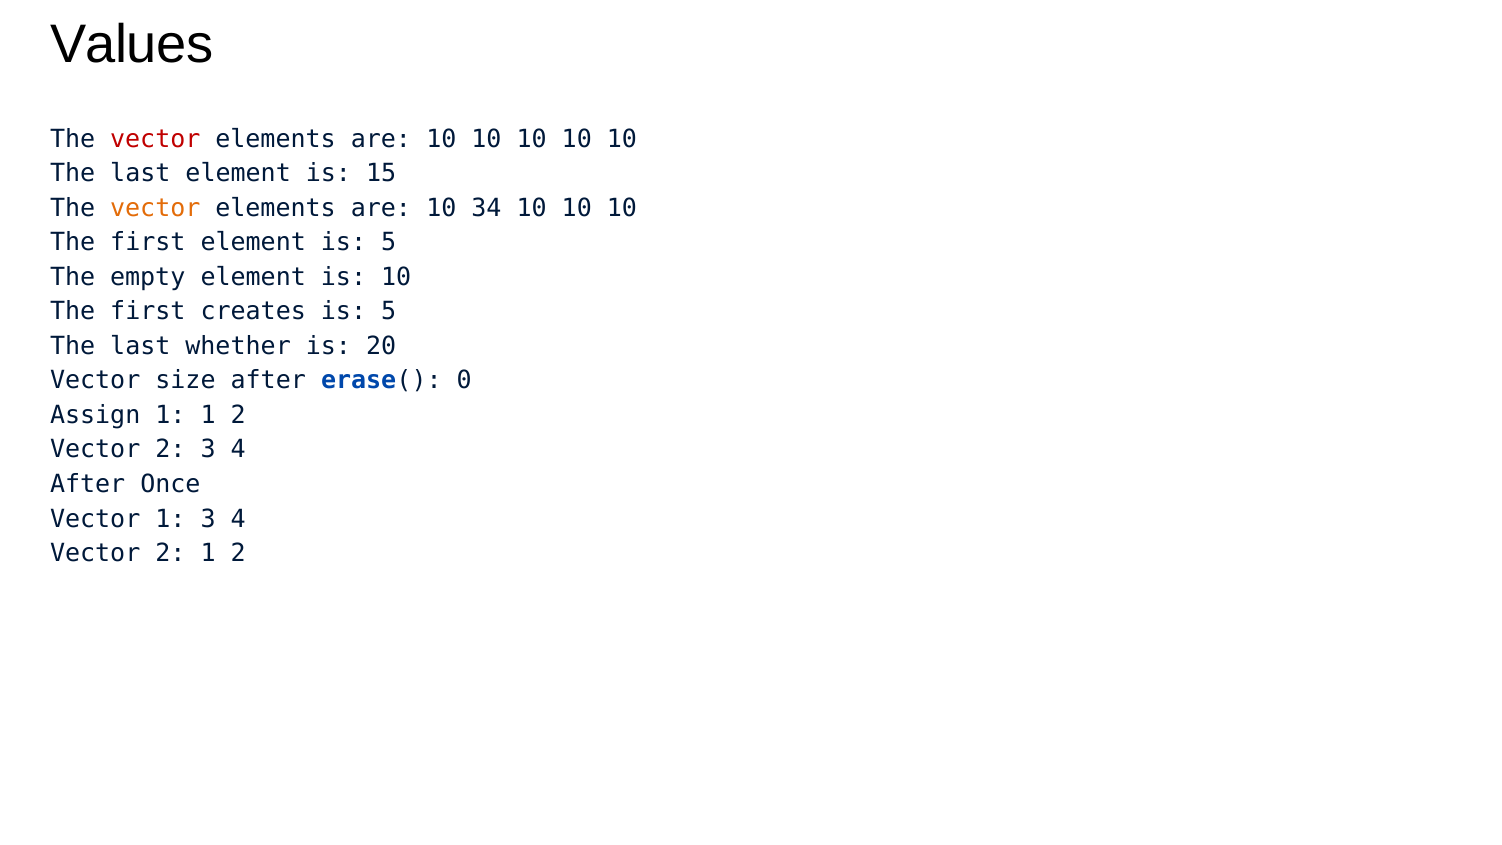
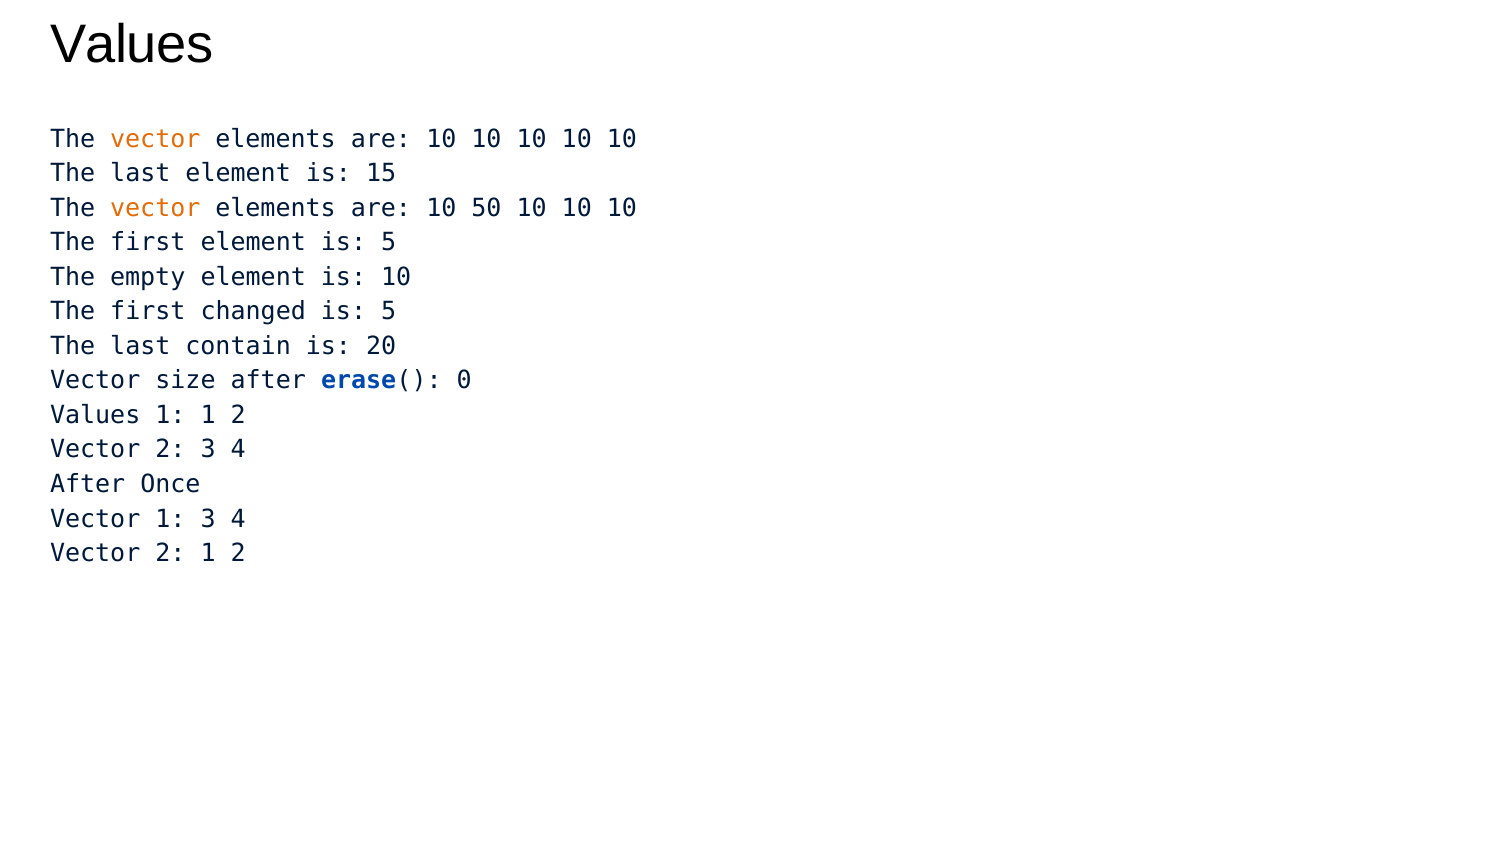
vector at (155, 139) colour: red -> orange
34: 34 -> 50
creates: creates -> changed
whether: whether -> contain
Assign at (95, 415): Assign -> Values
